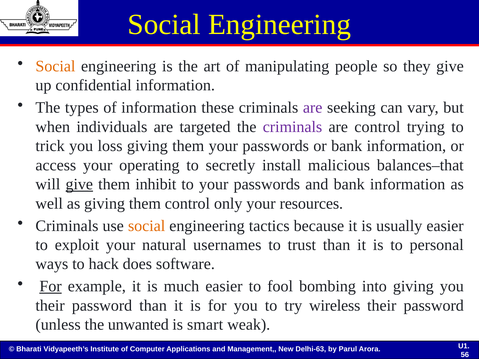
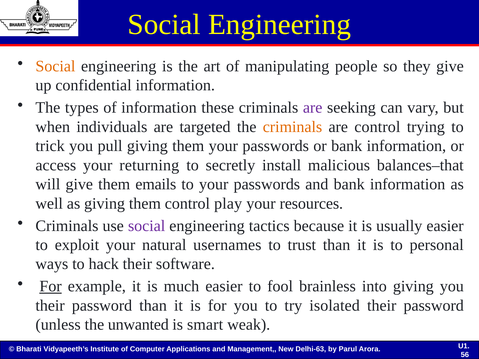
criminals at (292, 127) colour: purple -> orange
loss: loss -> pull
operating: operating -> returning
give at (79, 184) underline: present -> none
inhibit: inhibit -> emails
only: only -> play
social at (147, 226) colour: orange -> purple
hack does: does -> their
bombing: bombing -> brainless
wireless: wireless -> isolated
